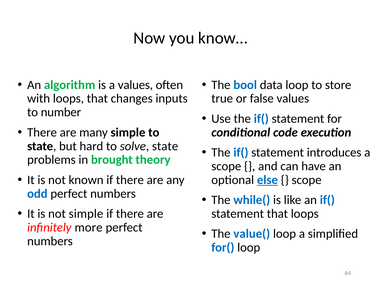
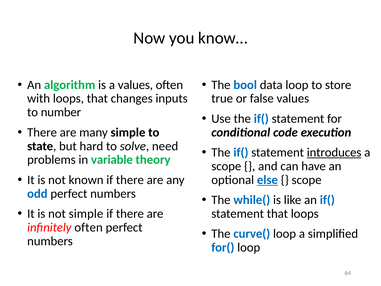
solve state: state -> need
introduces underline: none -> present
brought: brought -> variable
infinitely more: more -> often
value(: value( -> curve(
